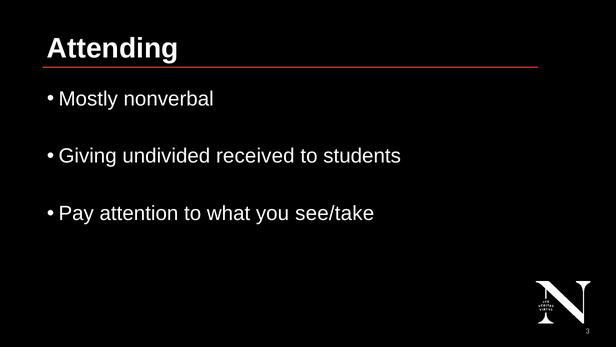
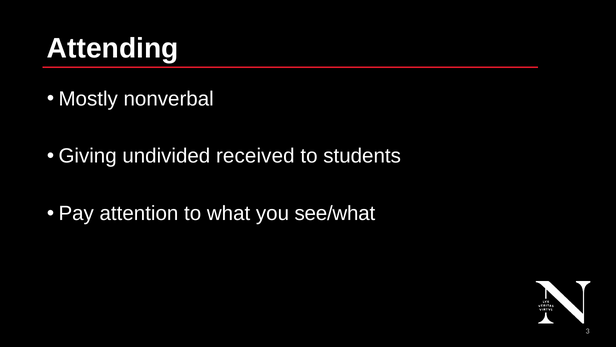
see/take: see/take -> see/what
